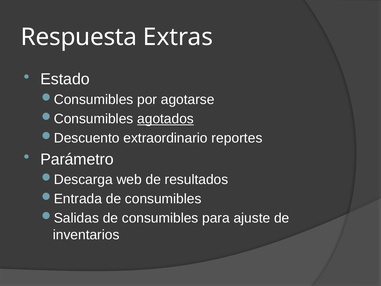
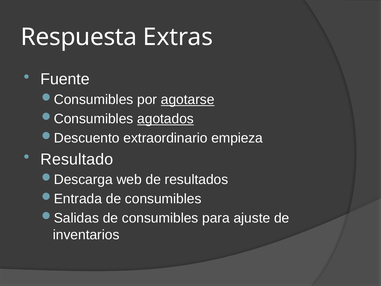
Estado: Estado -> Fuente
agotarse underline: none -> present
reportes: reportes -> empieza
Parámetro: Parámetro -> Resultado
